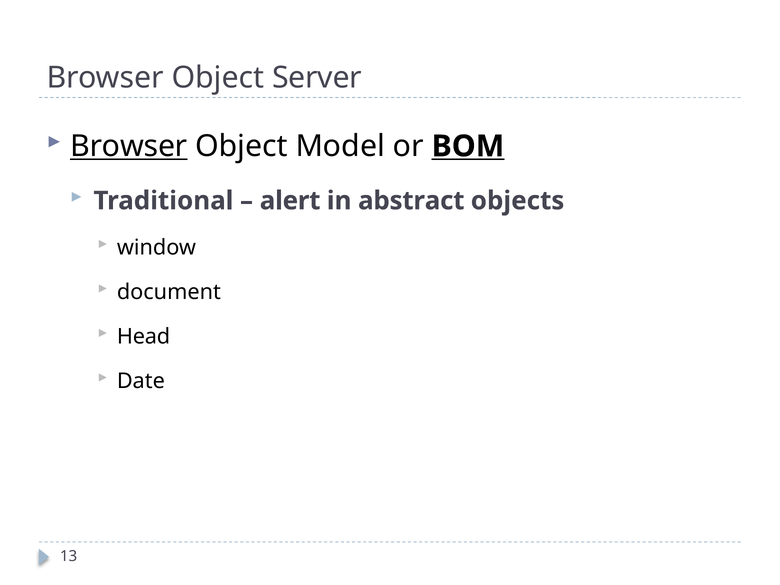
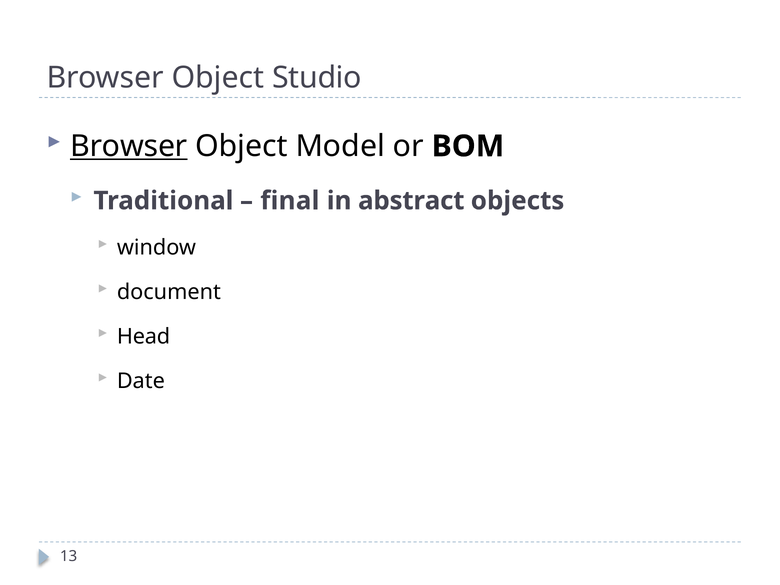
Server: Server -> Studio
BOM underline: present -> none
alert: alert -> final
